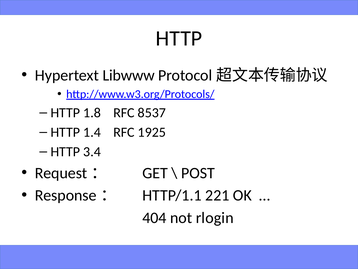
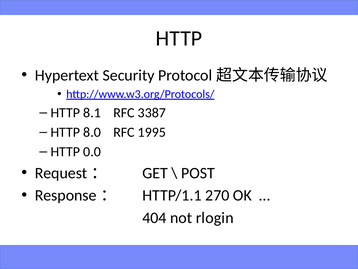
Libwww: Libwww -> Security
1.8: 1.8 -> 8.1
8537: 8537 -> 3387
1.4: 1.4 -> 8.0
1925: 1925 -> 1995
3.4: 3.4 -> 0.0
221: 221 -> 270
